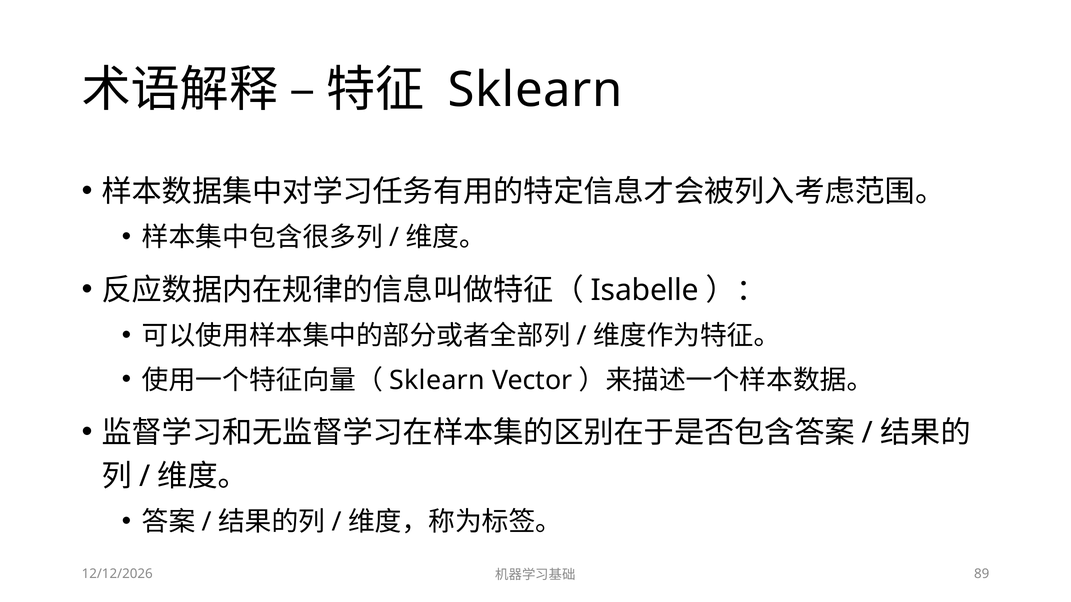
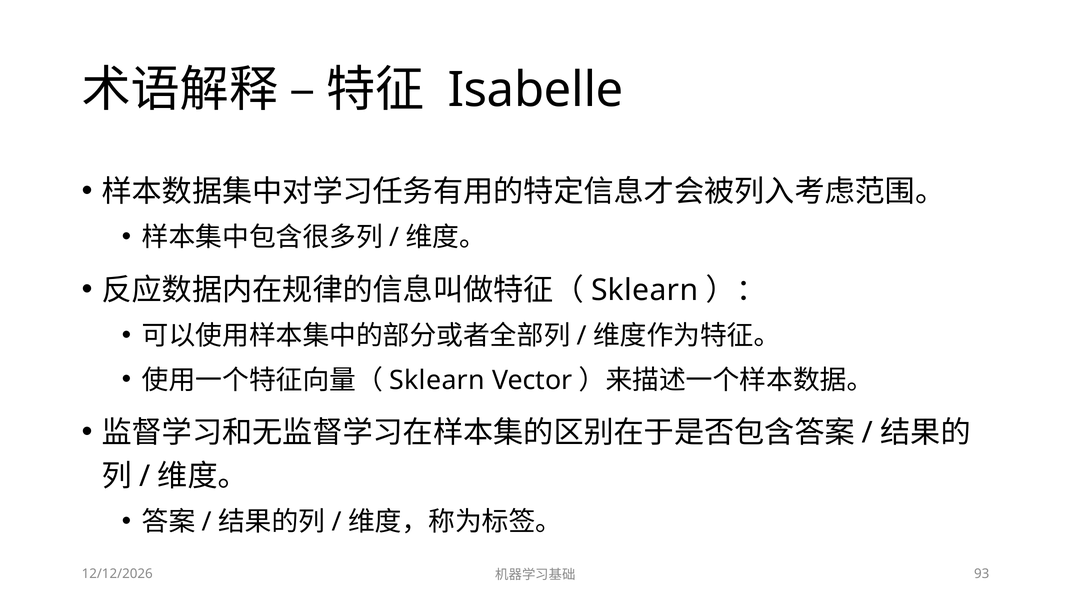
Sklearn at (535, 90): Sklearn -> Isabelle
Isabelle at (645, 290): Isabelle -> Sklearn
89: 89 -> 93
